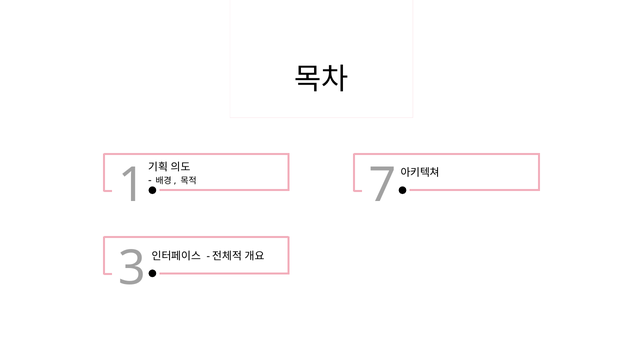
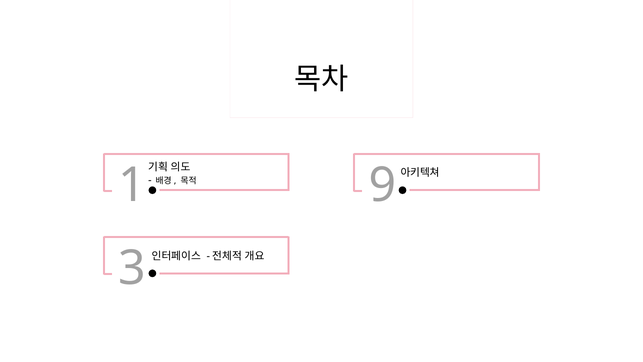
7: 7 -> 9
